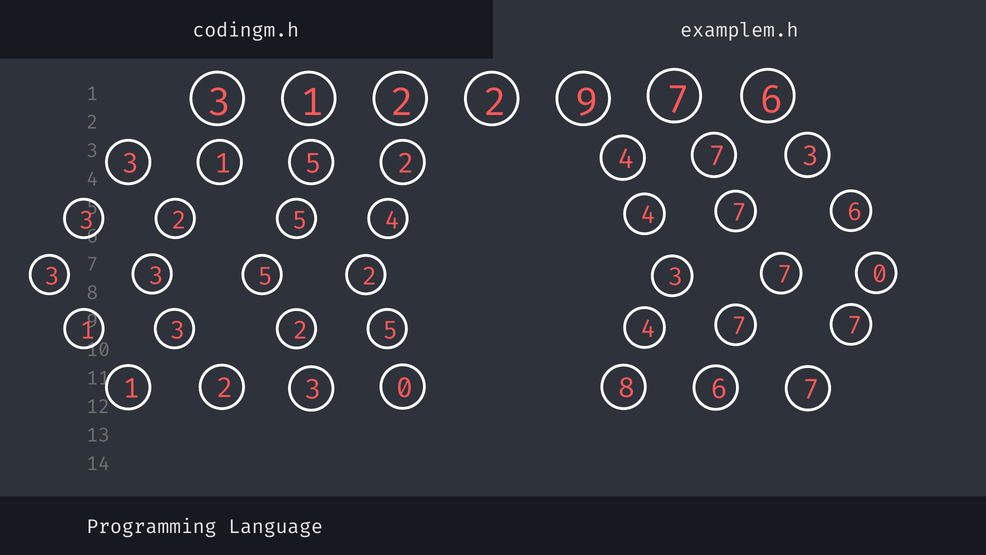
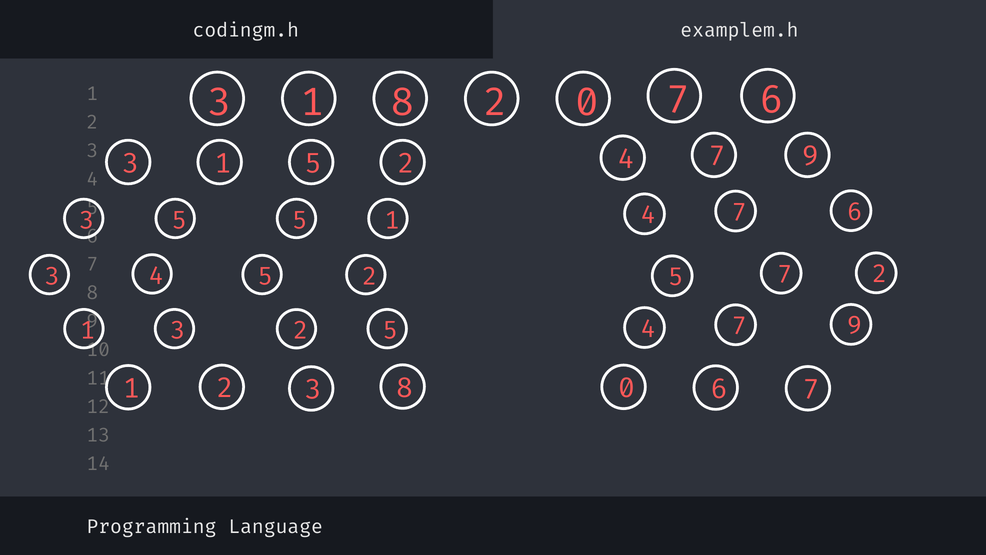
2 at (403, 103): 2 -> 8
9 at (587, 103): 9 -> 0
3 at (811, 156): 3 -> 9
3 2: 2 -> 5
5 4: 4 -> 1
3 at (156, 276): 3 -> 4
5 2 3: 3 -> 5
7 0: 0 -> 2
7 at (855, 326): 7 -> 9
8 at (627, 388): 8 -> 0
0 at (405, 388): 0 -> 8
